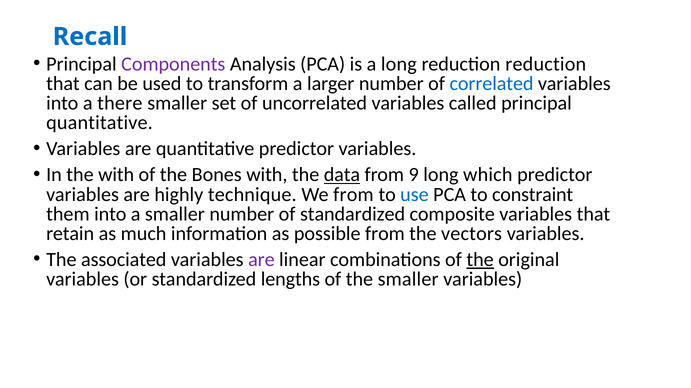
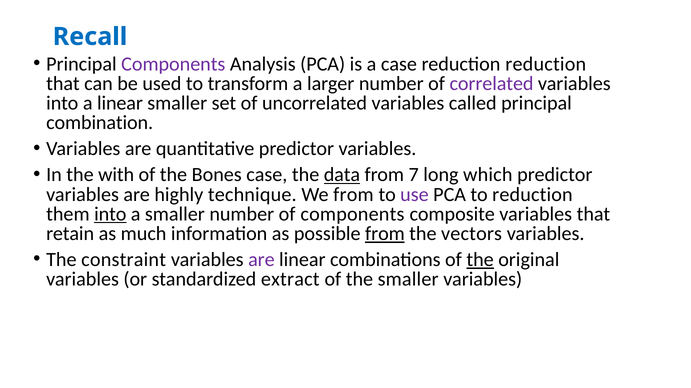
a long: long -> case
correlated colour: blue -> purple
a there: there -> linear
quantitative at (100, 123): quantitative -> combination
Bones with: with -> case
9: 9 -> 7
use colour: blue -> purple
to constraint: constraint -> reduction
into at (110, 214) underline: none -> present
of standardized: standardized -> components
from at (385, 234) underline: none -> present
associated: associated -> constraint
lengths: lengths -> extract
